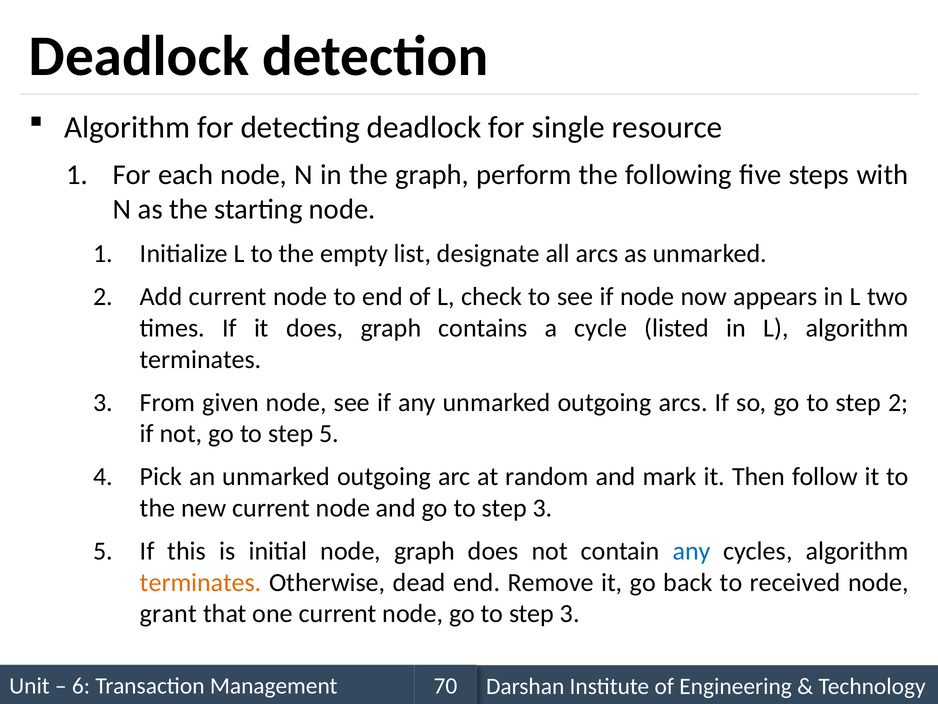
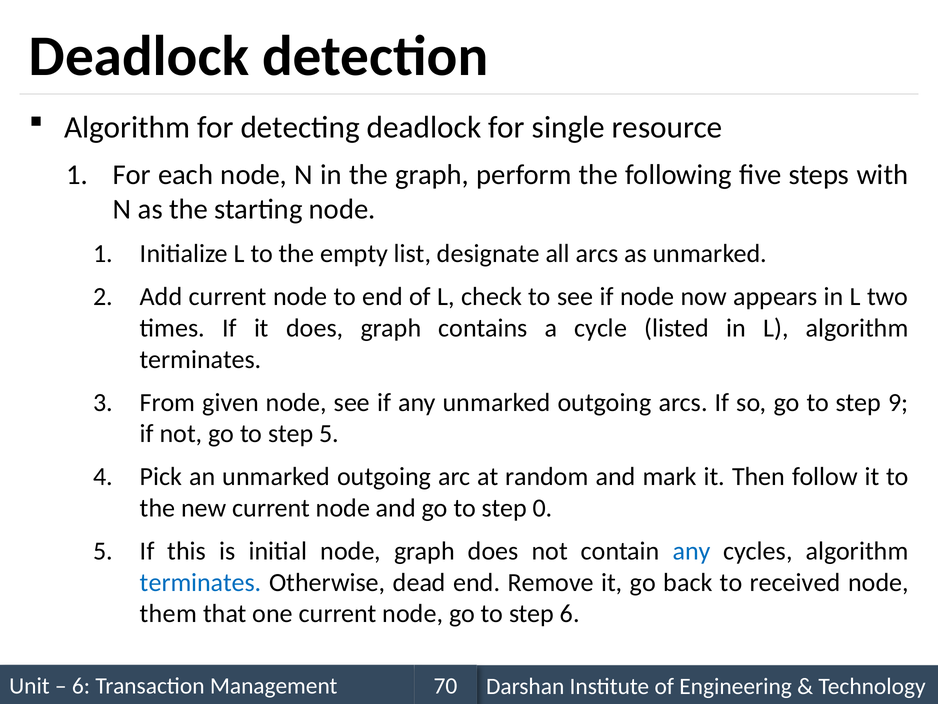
step 2: 2 -> 9
3 at (543, 508): 3 -> 0
terminates at (201, 582) colour: orange -> blue
grant: grant -> them
3 at (570, 613): 3 -> 6
